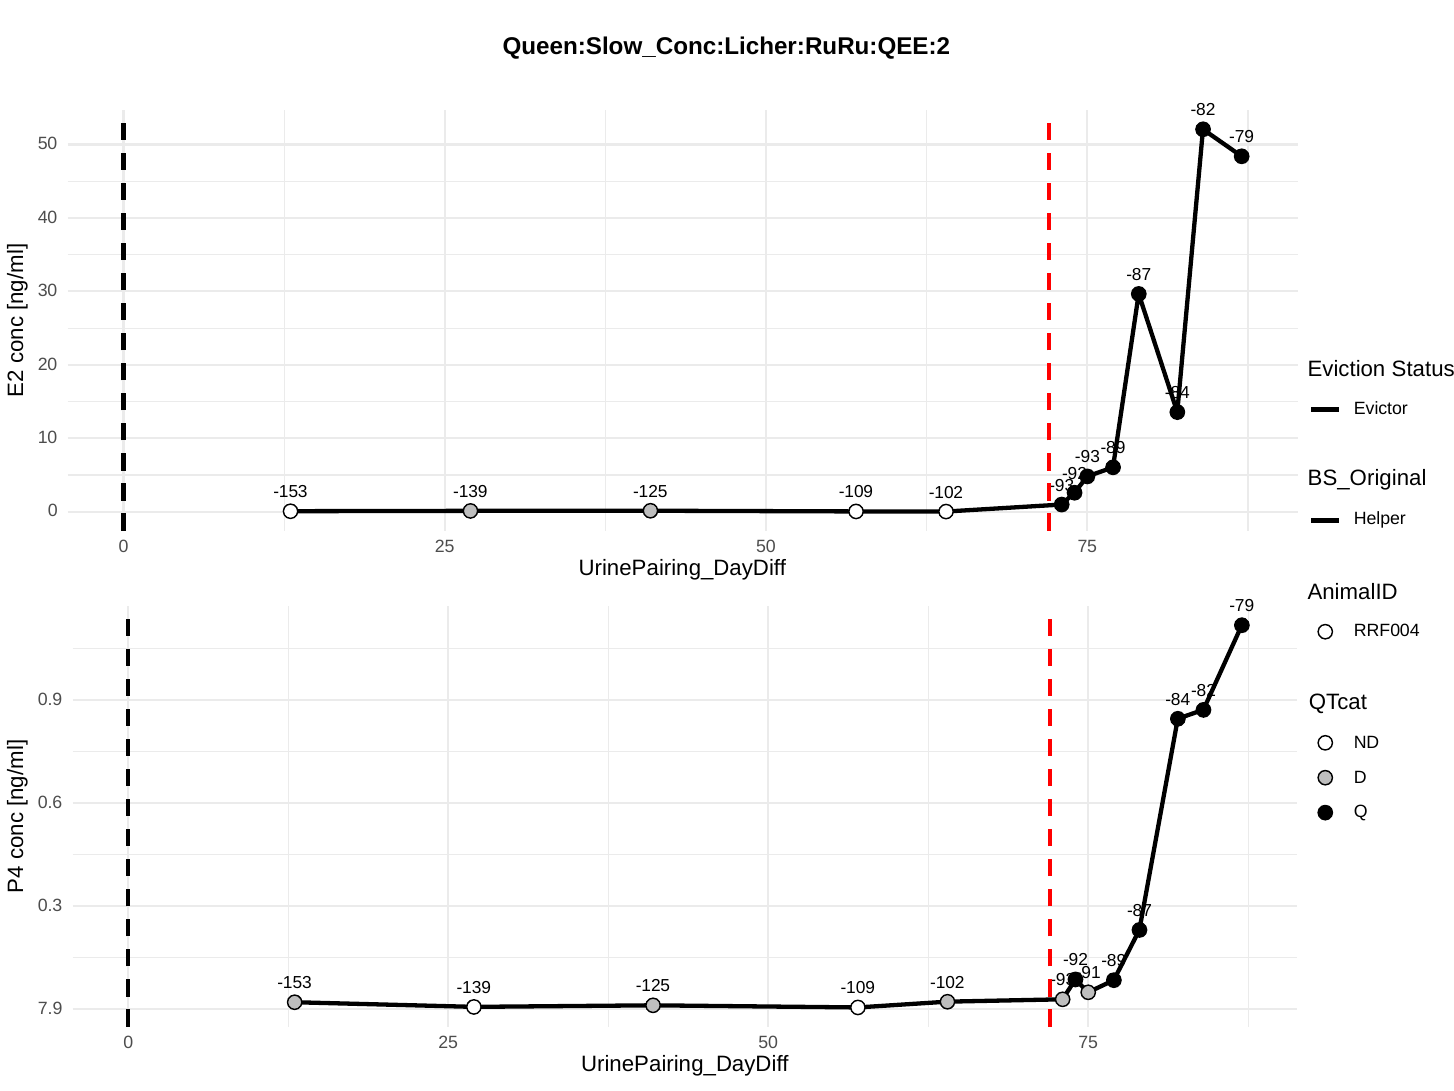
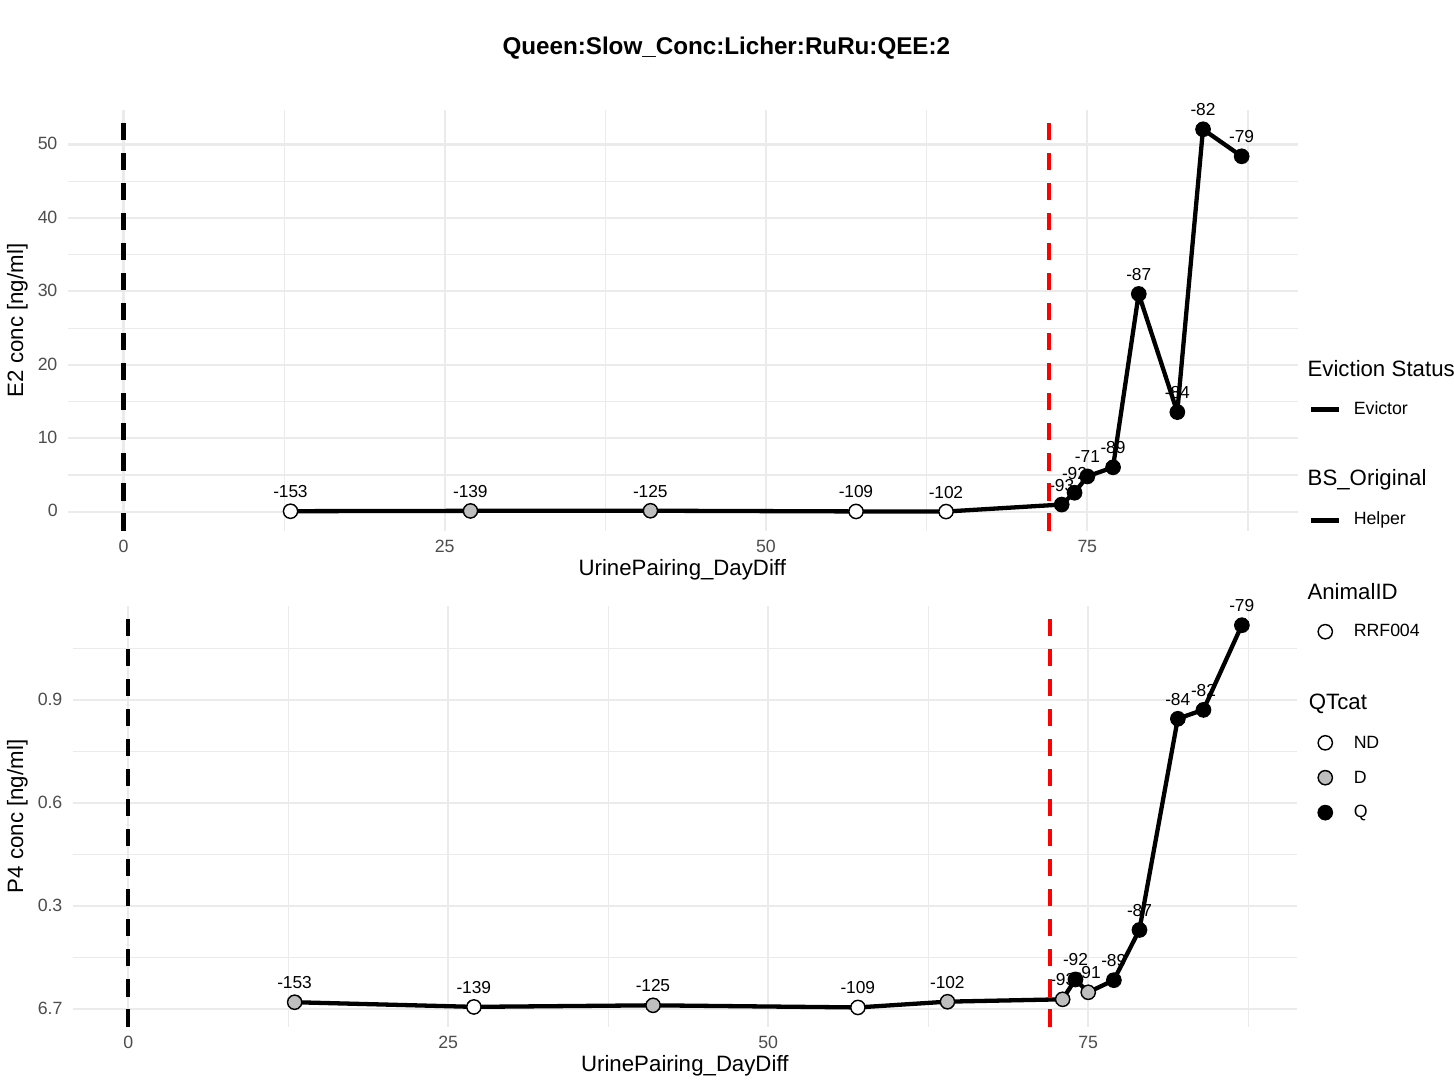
-93 at (1087, 457): -93 -> -71
7.9: 7.9 -> 6.7
